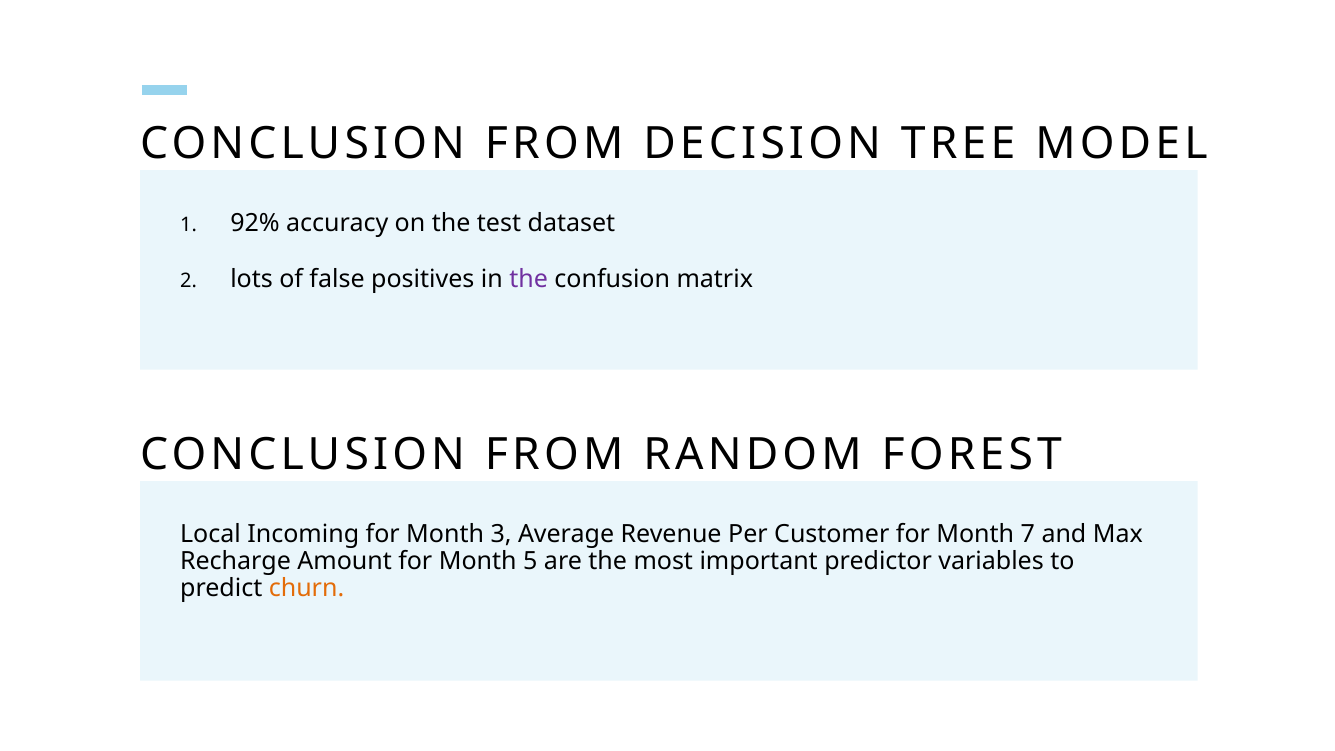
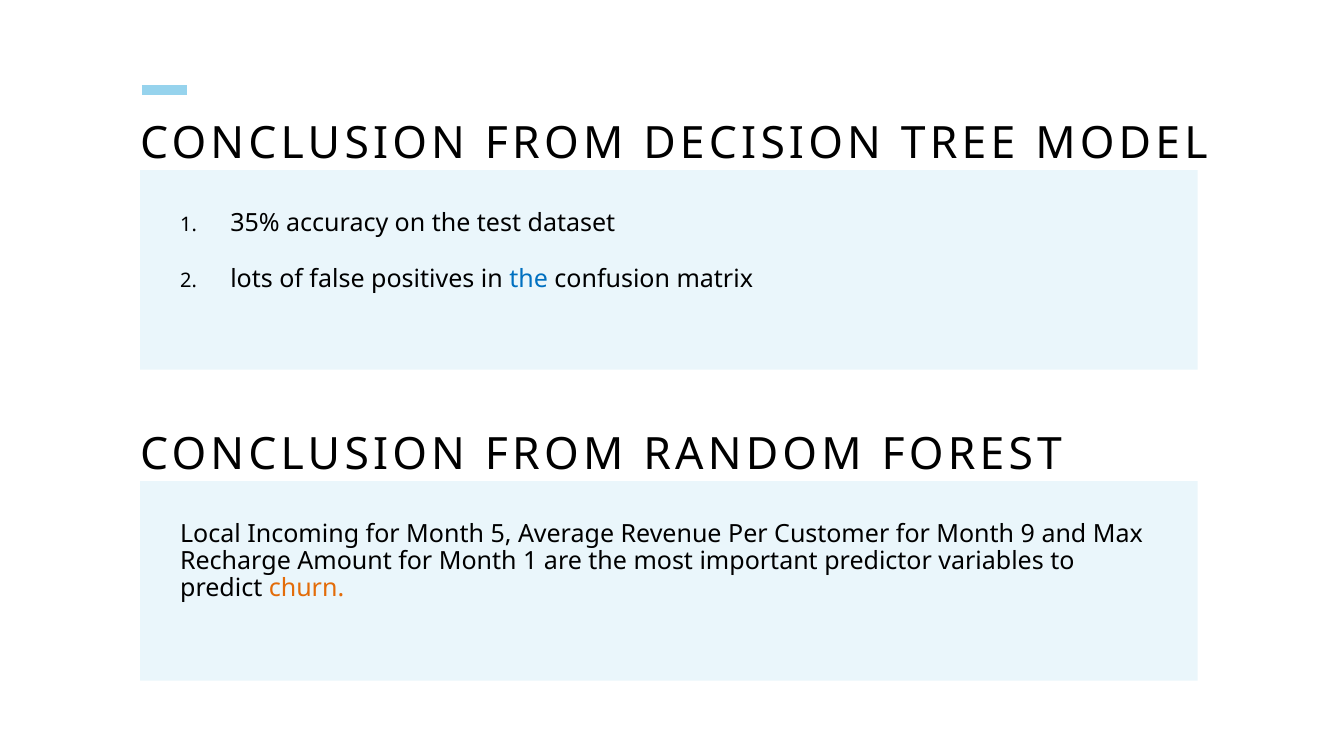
92%: 92% -> 35%
the at (529, 280) colour: purple -> blue
3: 3 -> 5
7: 7 -> 9
Month 5: 5 -> 1
